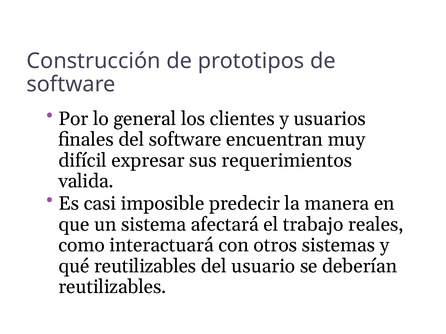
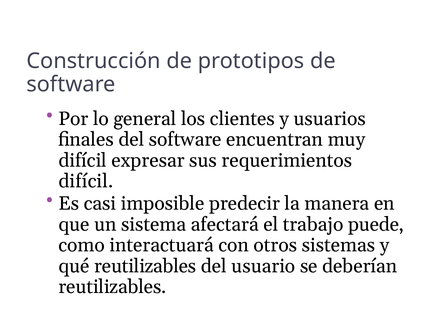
valida at (86, 182): valida -> difícil
reales: reales -> puede
